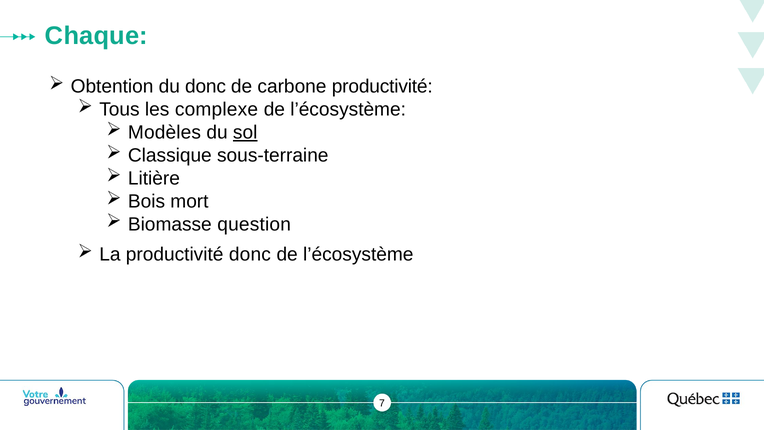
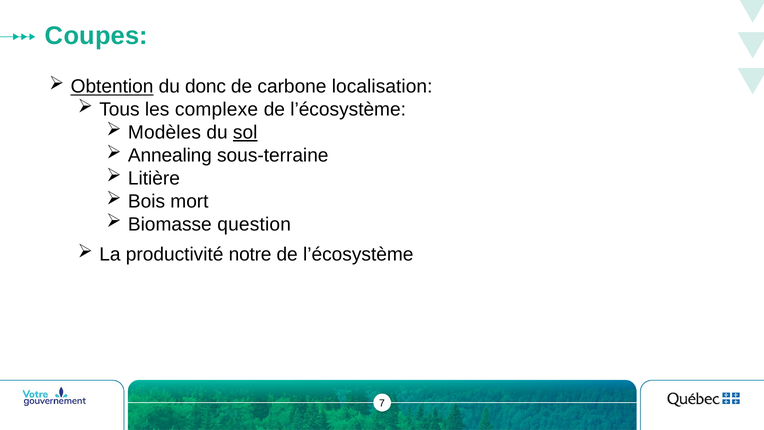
Chaque: Chaque -> Coupes
Obtention underline: none -> present
carbone productivité: productivité -> localisation
Classique: Classique -> Annealing
productivité donc: donc -> notre
